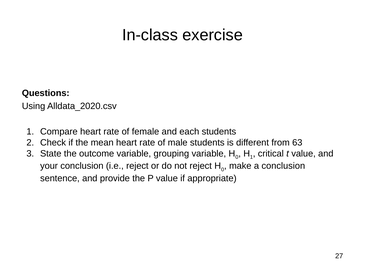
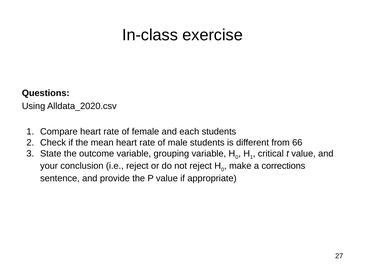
63: 63 -> 66
a conclusion: conclusion -> corrections
